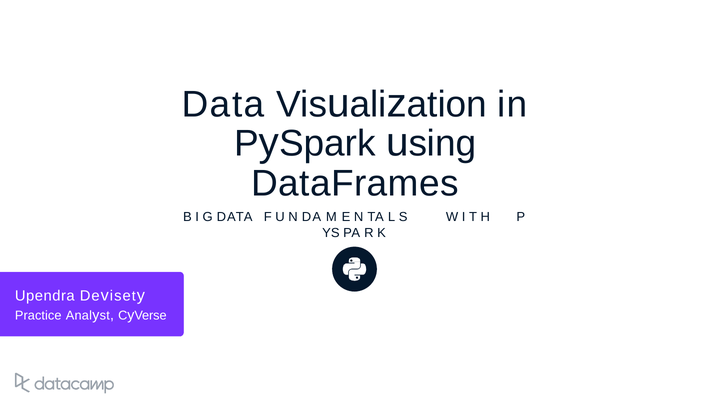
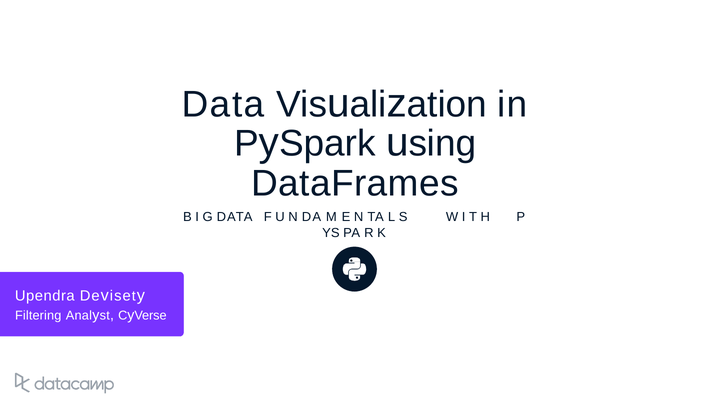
Practice: Practice -> Filtering
